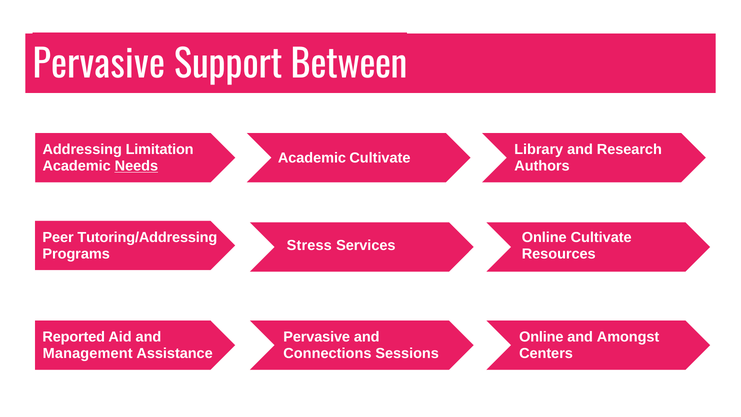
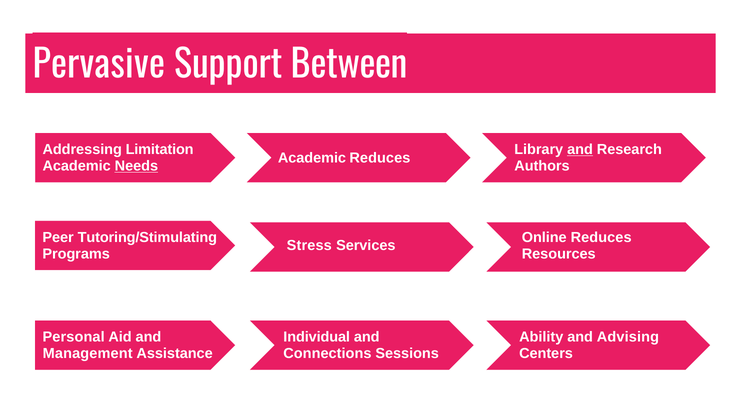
and at (580, 150) underline: none -> present
Academic Cultivate: Cultivate -> Reduces
Tutoring/Addressing: Tutoring/Addressing -> Tutoring/Stimulating
Online Cultivate: Cultivate -> Reduces
Reported: Reported -> Personal
Pervasive at (317, 337): Pervasive -> Individual
Online at (541, 337): Online -> Ability
Amongst: Amongst -> Advising
